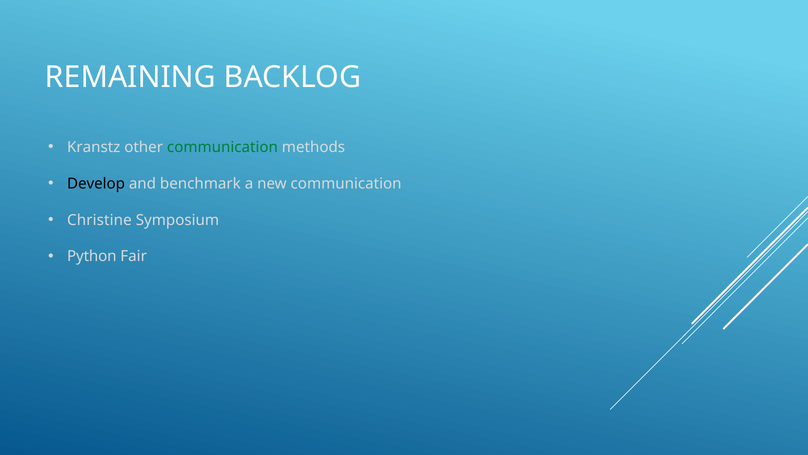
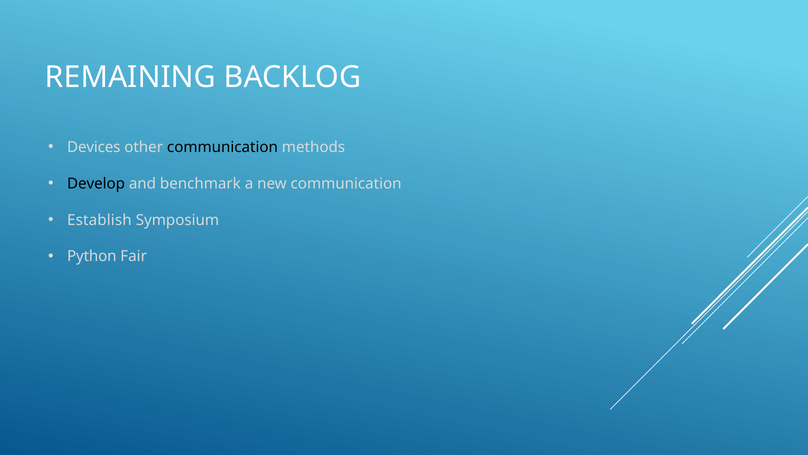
Kranstz: Kranstz -> Devices
communication at (222, 147) colour: green -> black
Christine: Christine -> Establish
